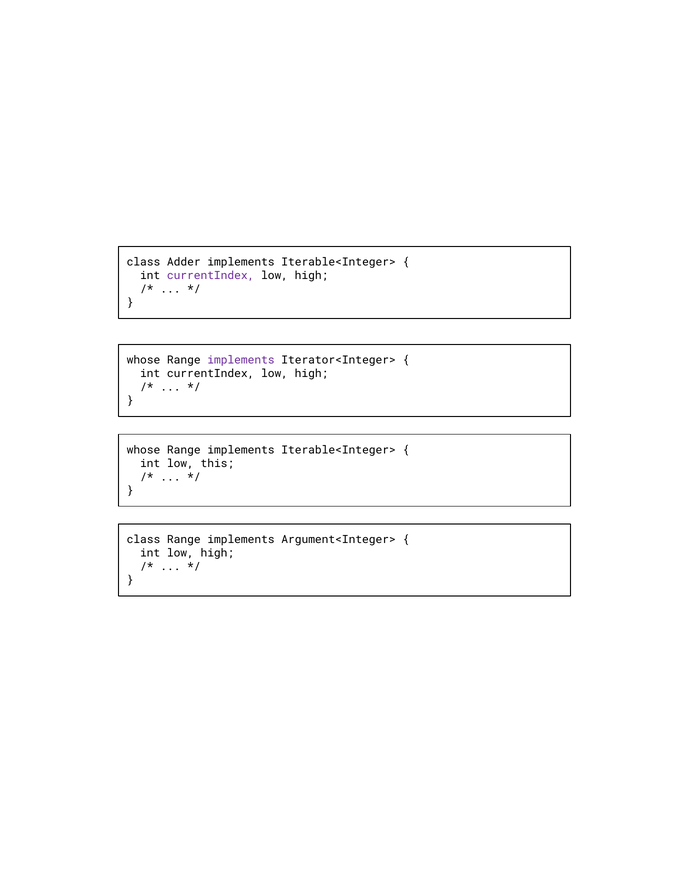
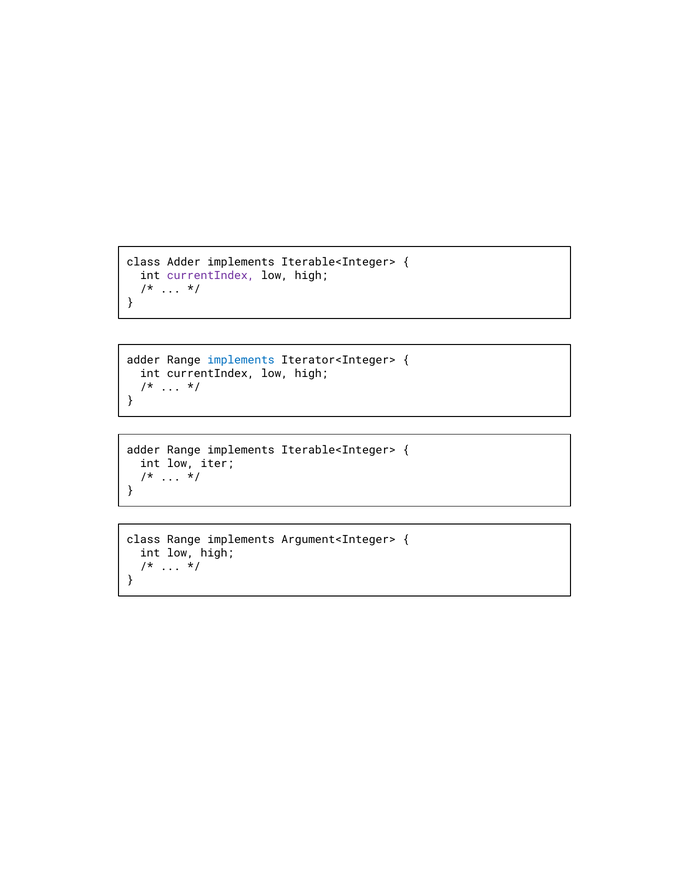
whose at (143, 360): whose -> adder
implements at (241, 360) colour: purple -> blue
whose at (143, 450): whose -> adder
this: this -> iter
